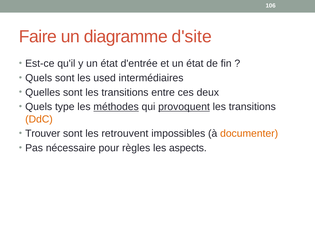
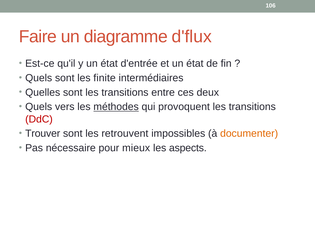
d'site: d'site -> d'flux
used: used -> finite
type: type -> vers
provoquent underline: present -> none
DdC colour: orange -> red
règles: règles -> mieux
